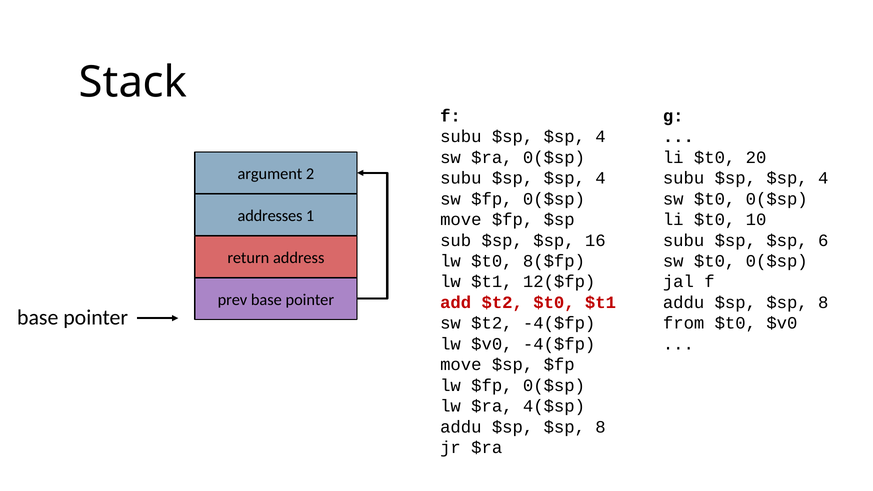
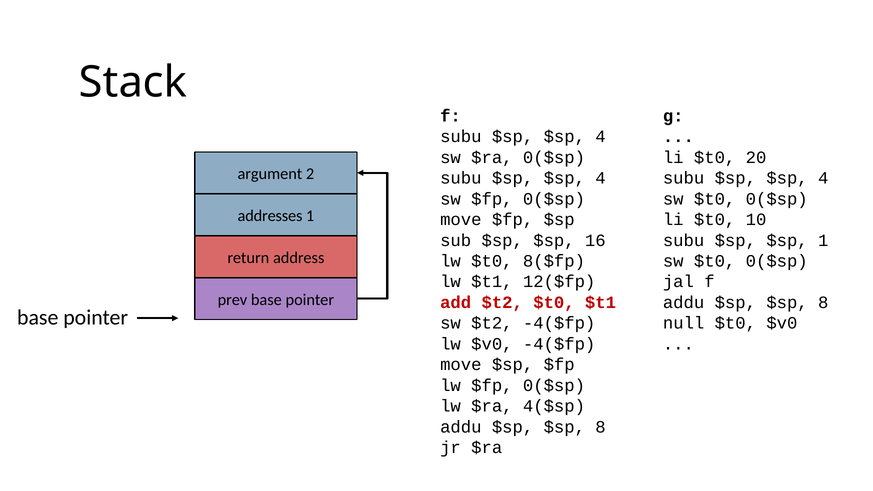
$sp 6: 6 -> 1
from: from -> null
